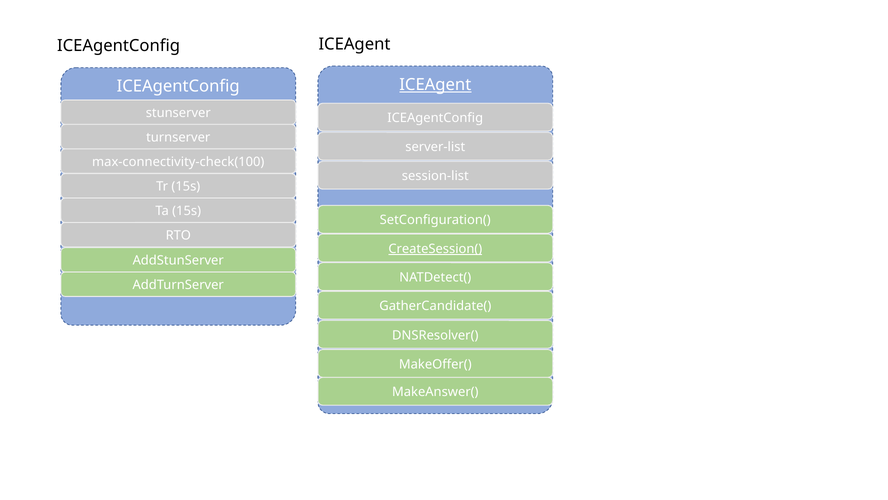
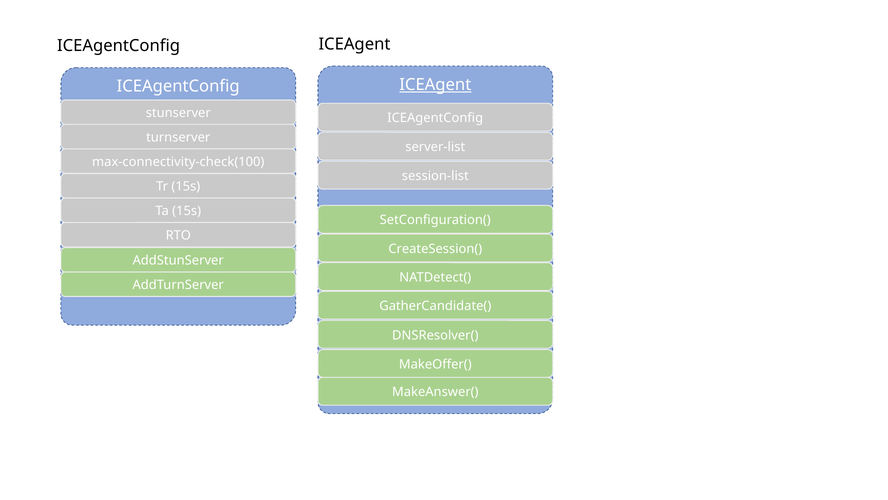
CreateSession( underline: present -> none
